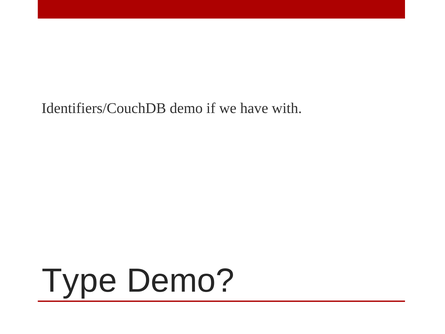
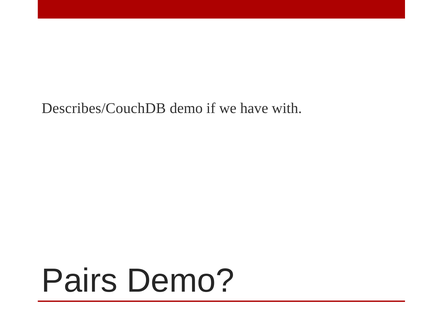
Identifiers/CouchDB: Identifiers/CouchDB -> Describes/CouchDB
Type: Type -> Pairs
